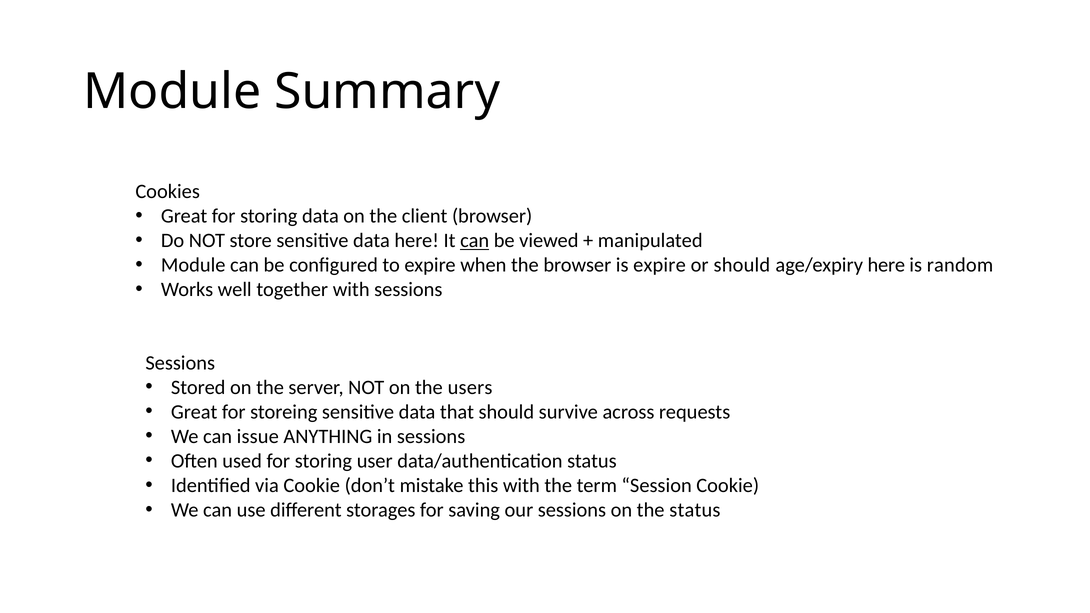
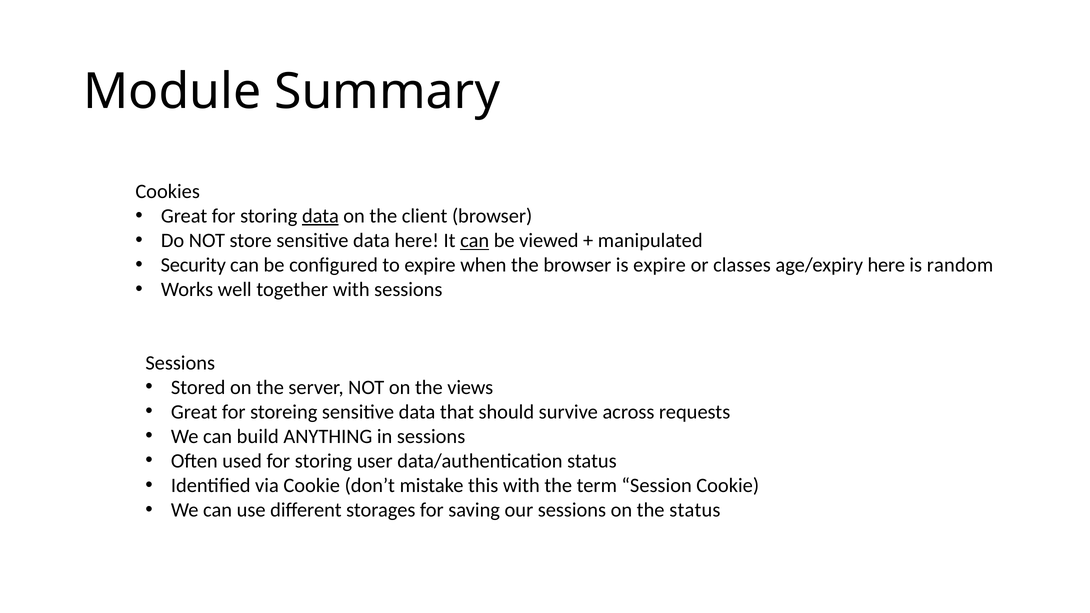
data at (320, 216) underline: none -> present
Module at (193, 265): Module -> Security
or should: should -> classes
users: users -> views
issue: issue -> build
